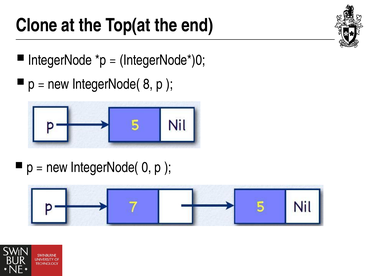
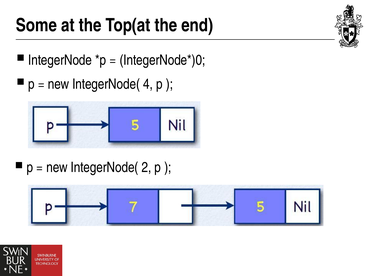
Clone: Clone -> Some
8: 8 -> 4
0: 0 -> 2
